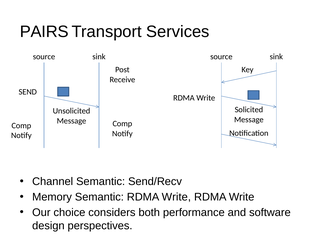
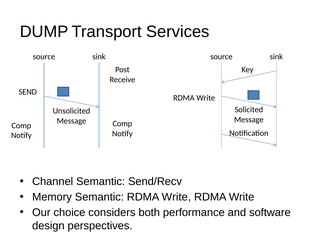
PAIRS: PAIRS -> DUMP
